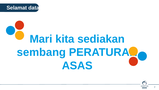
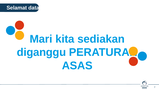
sembang: sembang -> diganggu
